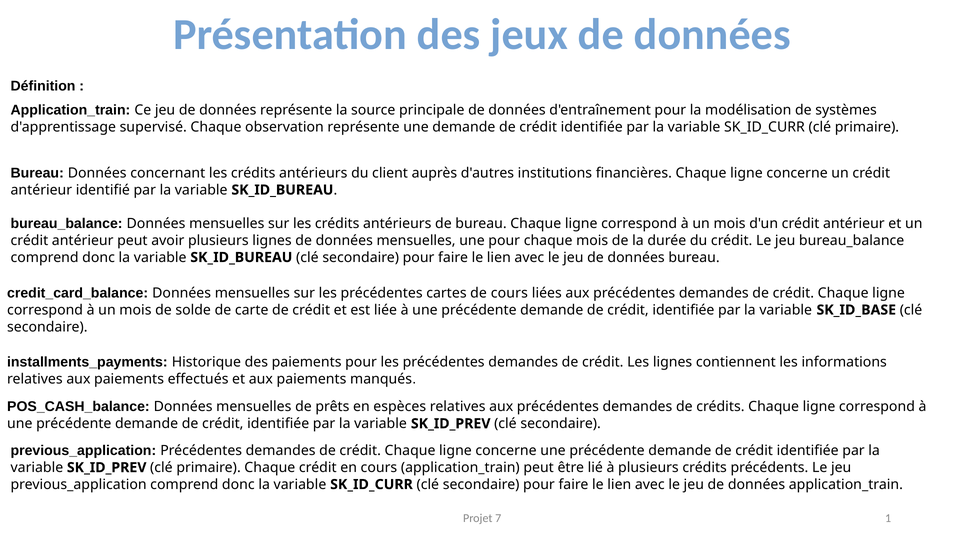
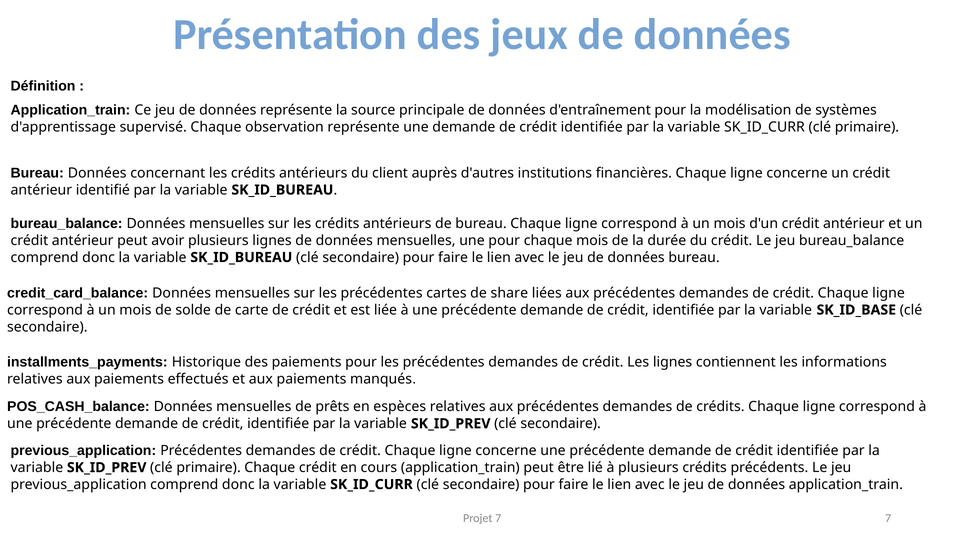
de cours: cours -> share
7 1: 1 -> 7
